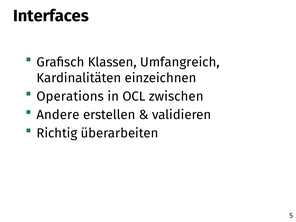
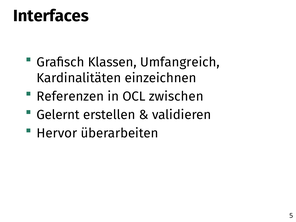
Operations: Operations -> Referenzen
Andere: Andere -> Gelernt
Richtig: Richtig -> Hervor
